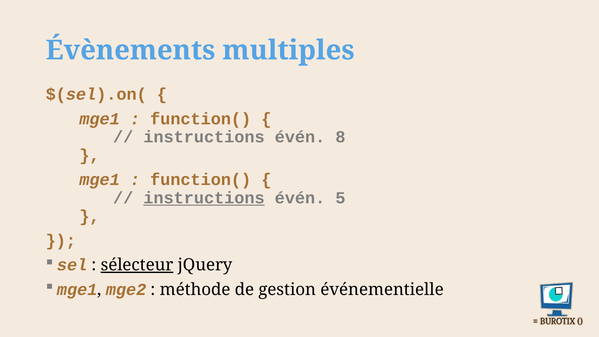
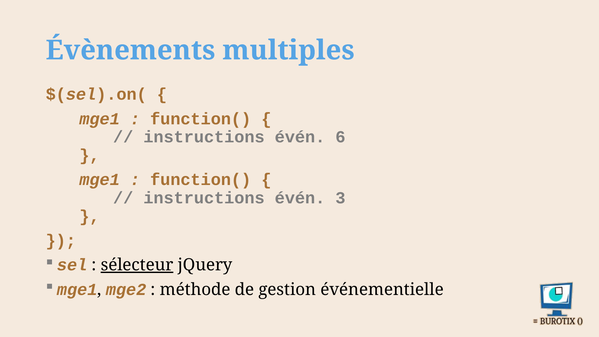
8: 8 -> 6
instructions at (204, 198) underline: present -> none
5: 5 -> 3
